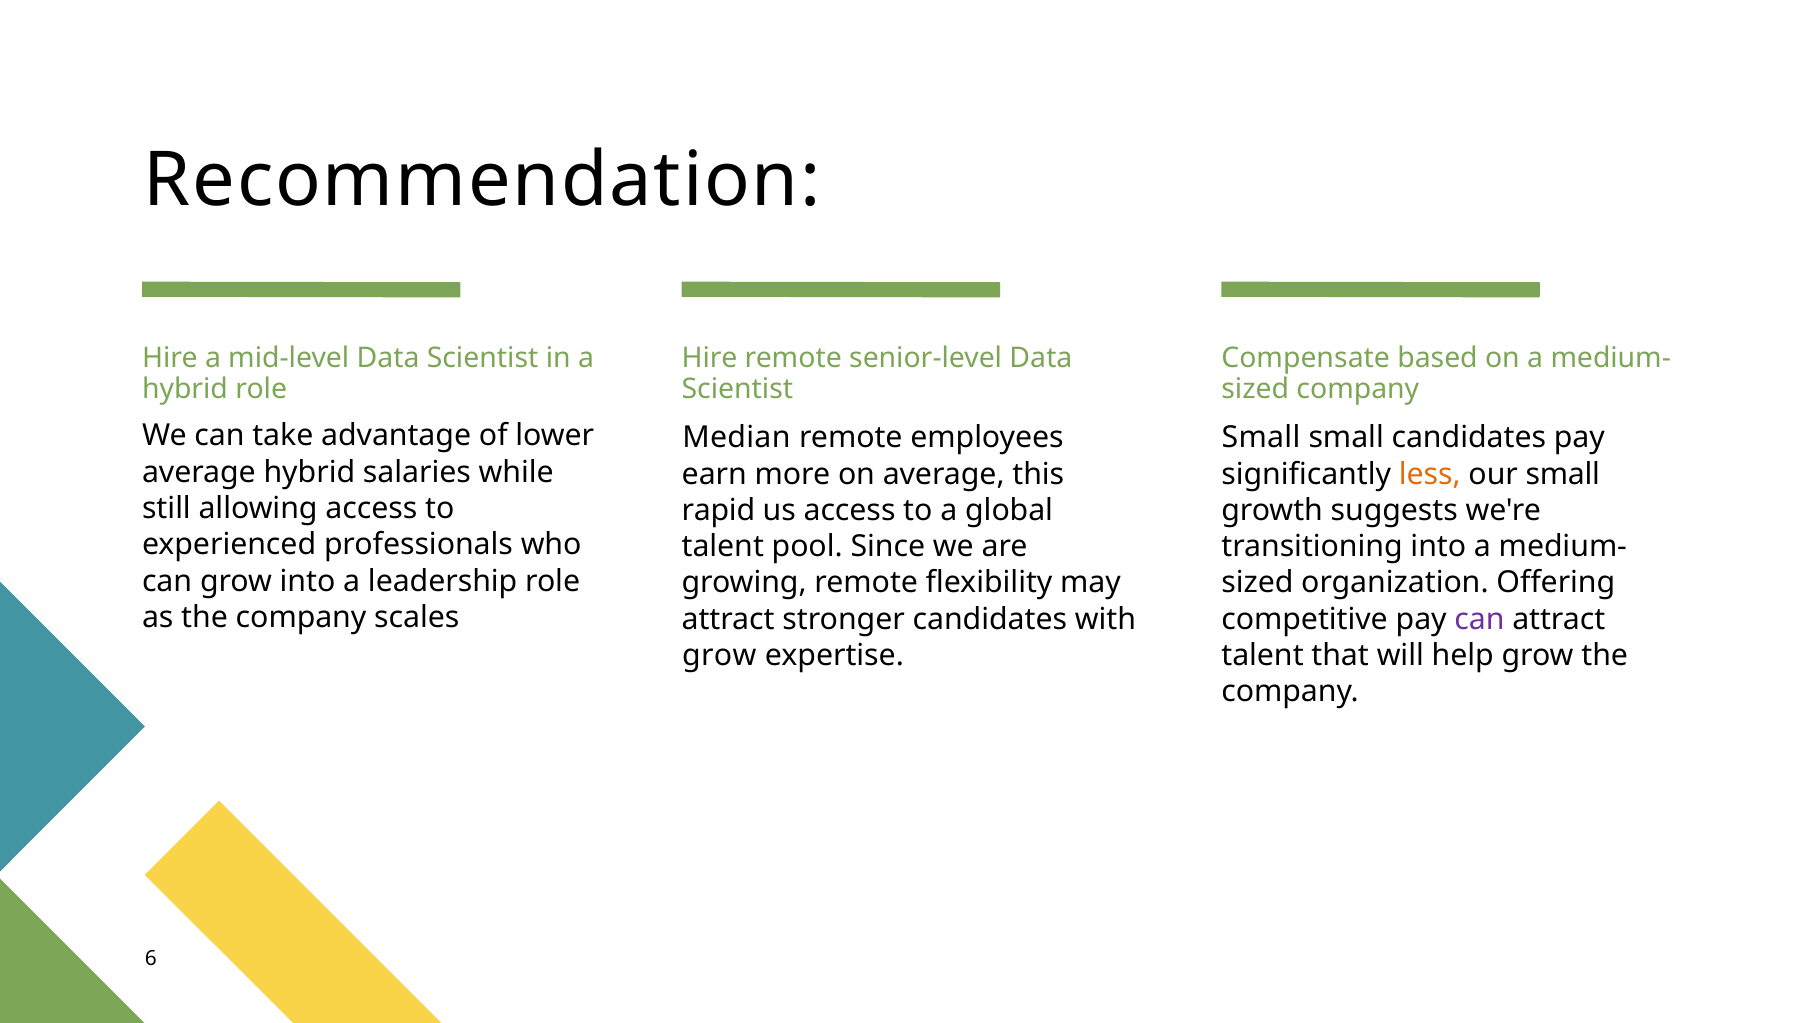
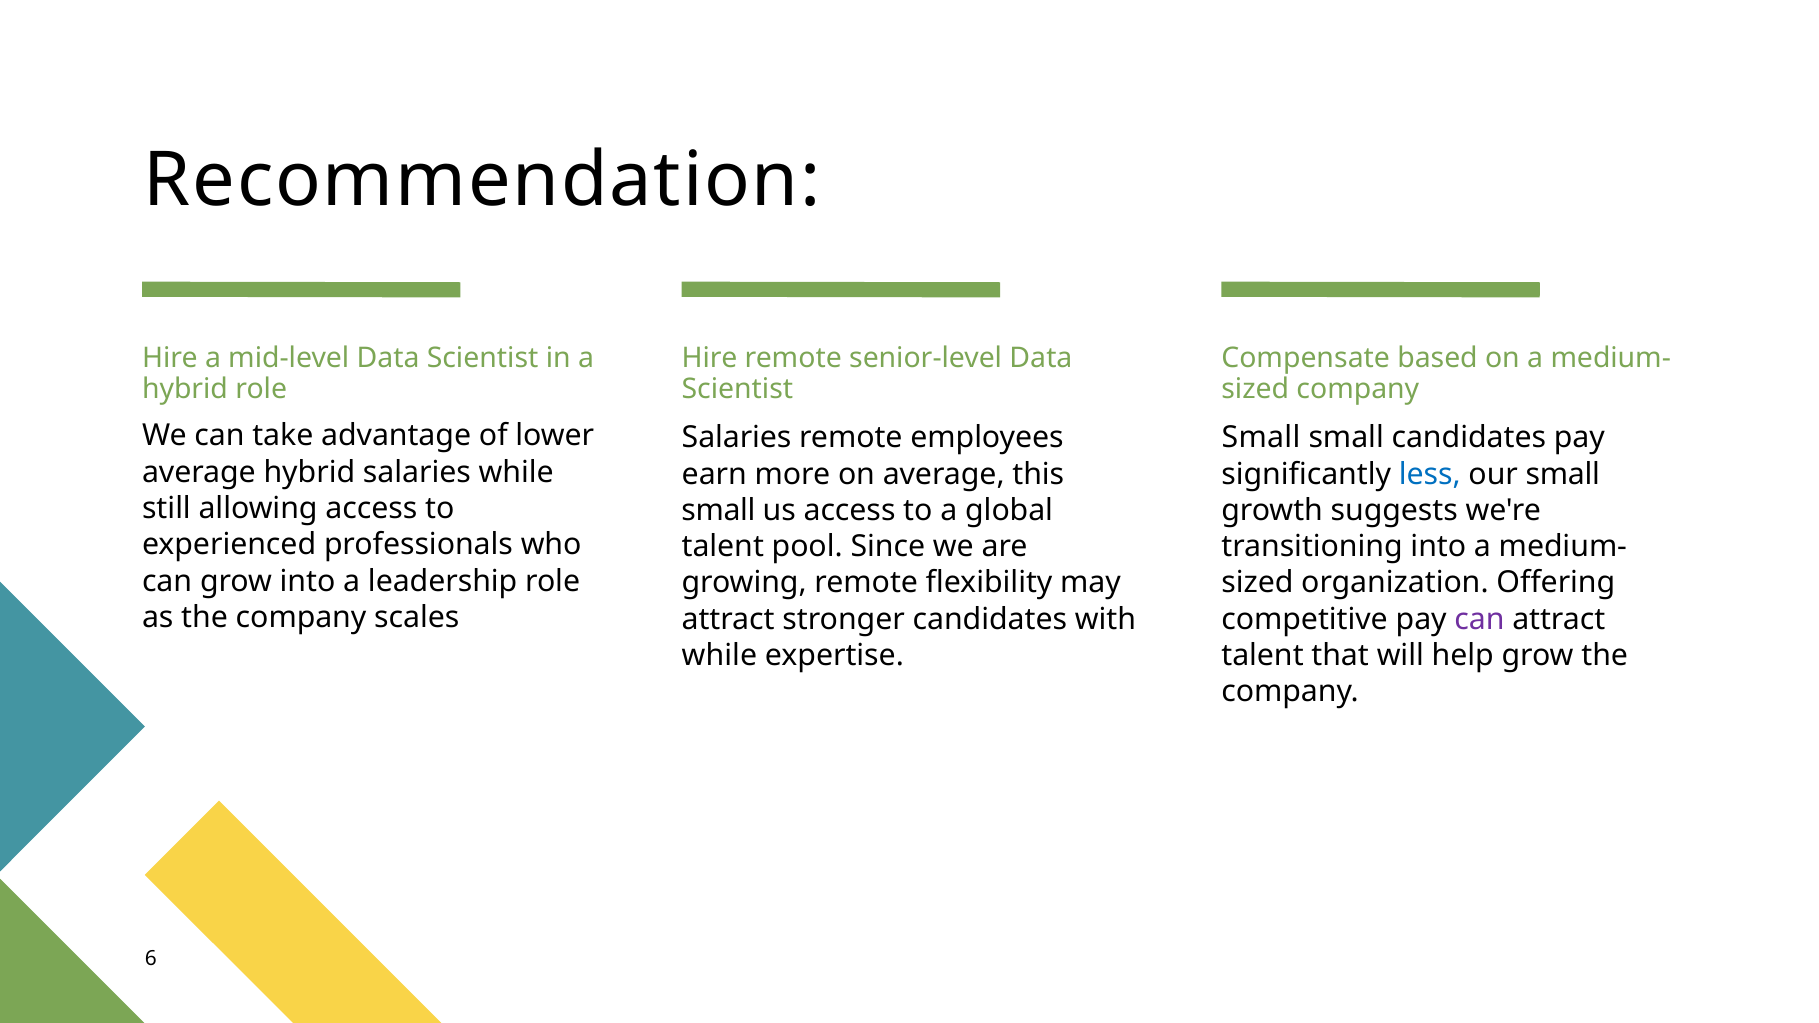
Median at (736, 438): Median -> Salaries
less colour: orange -> blue
rapid at (718, 510): rapid -> small
grow at (719, 656): grow -> while
